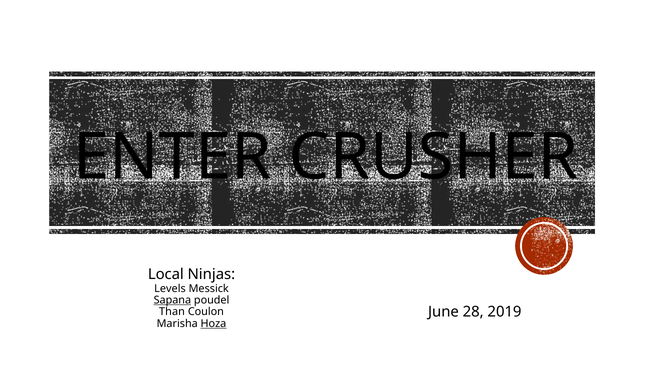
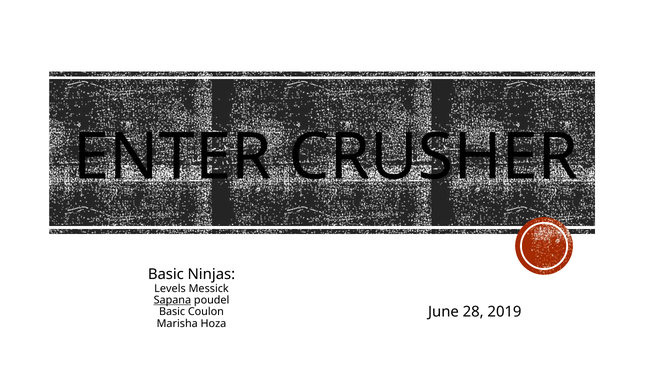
Local at (166, 275): Local -> Basic
Than at (172, 312): Than -> Basic
Hoza underline: present -> none
